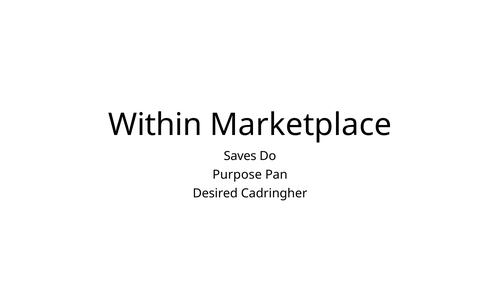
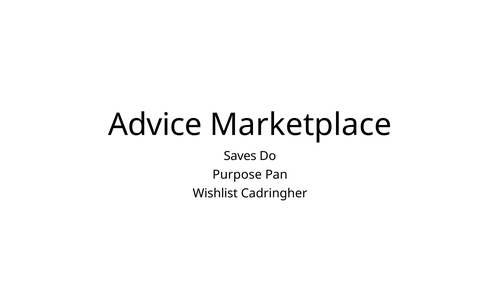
Within: Within -> Advice
Desired: Desired -> Wishlist
